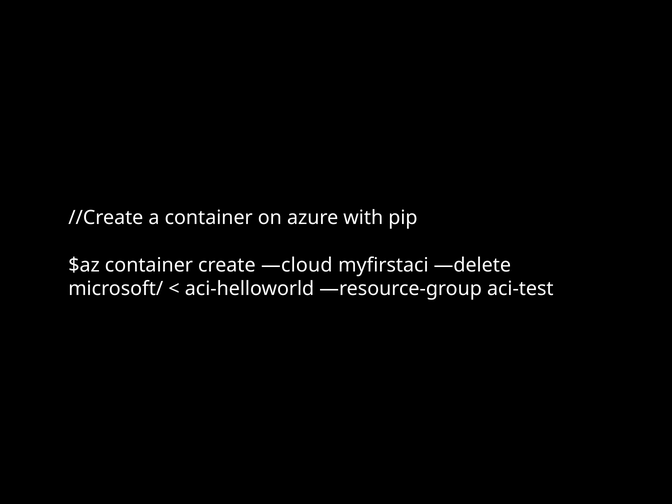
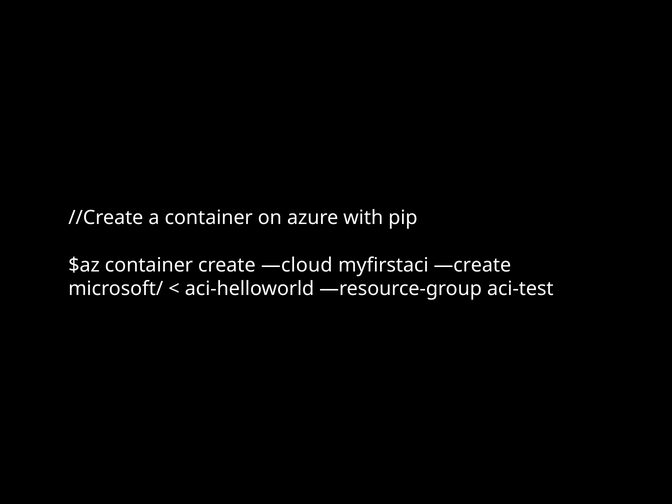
—delete: —delete -> —create
